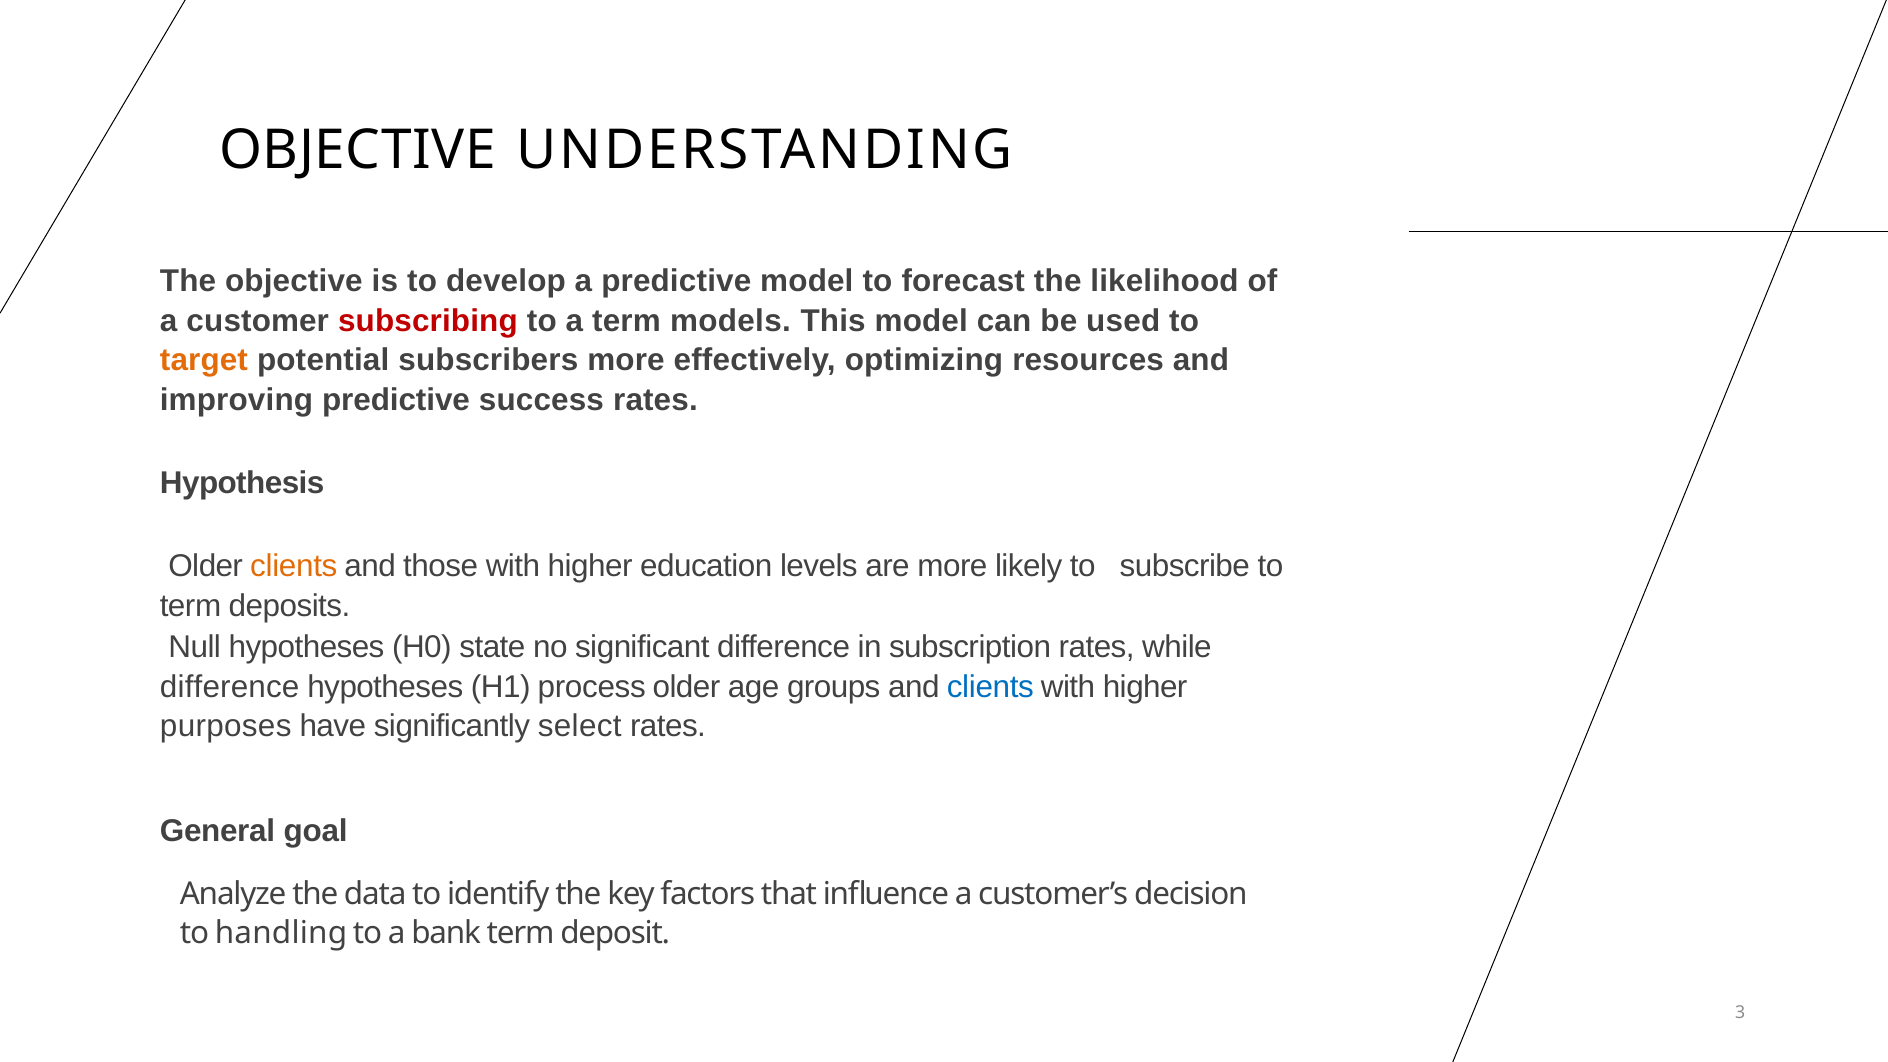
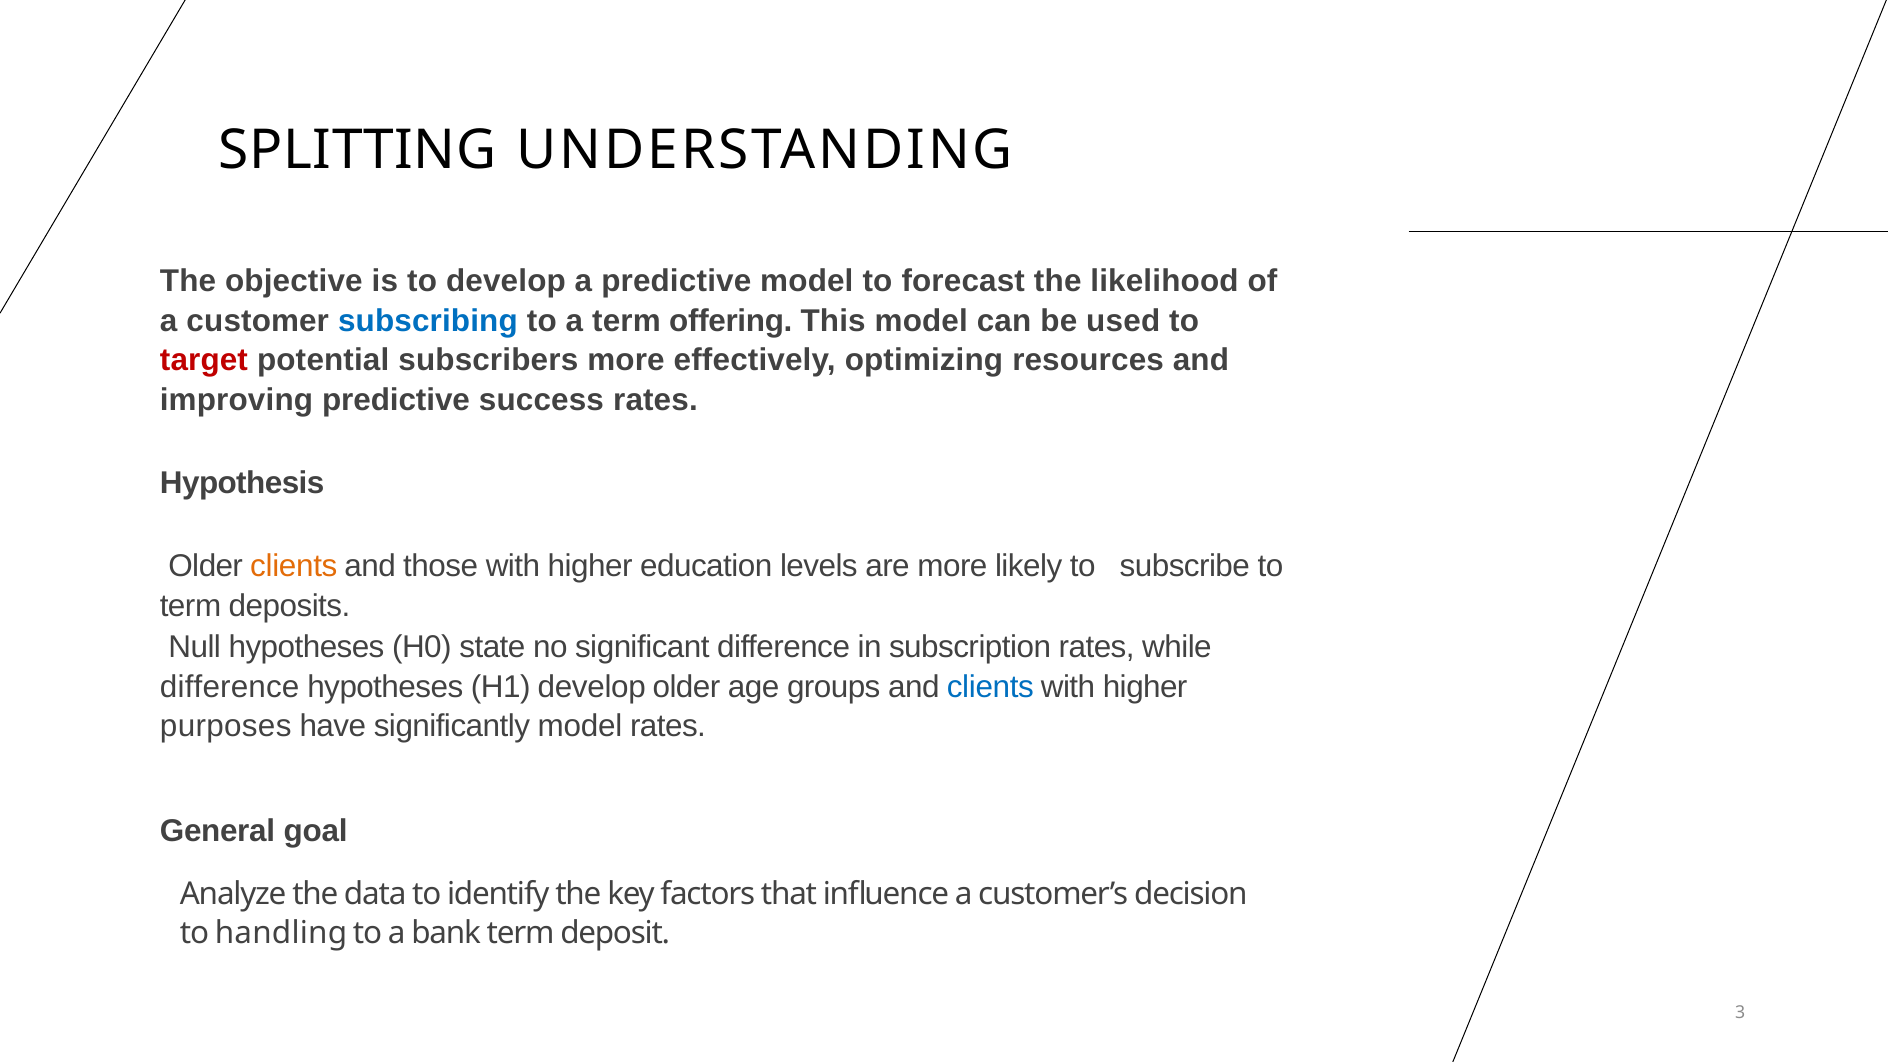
OBJECTIVE at (358, 151): OBJECTIVE -> SPLITTING
subscribing colour: red -> blue
models: models -> offering
target colour: orange -> red
H1 process: process -> develop
significantly select: select -> model
